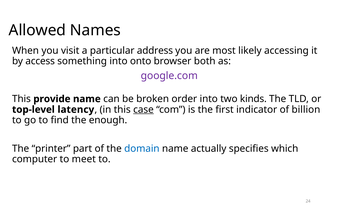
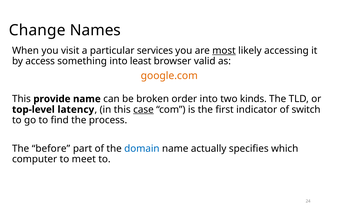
Allowed: Allowed -> Change
address: address -> services
most underline: none -> present
onto: onto -> least
both: both -> valid
google.com colour: purple -> orange
billion: billion -> switch
enough: enough -> process
printer: printer -> before
